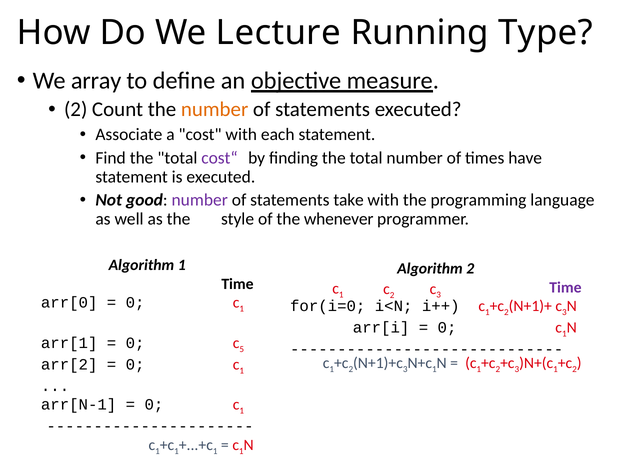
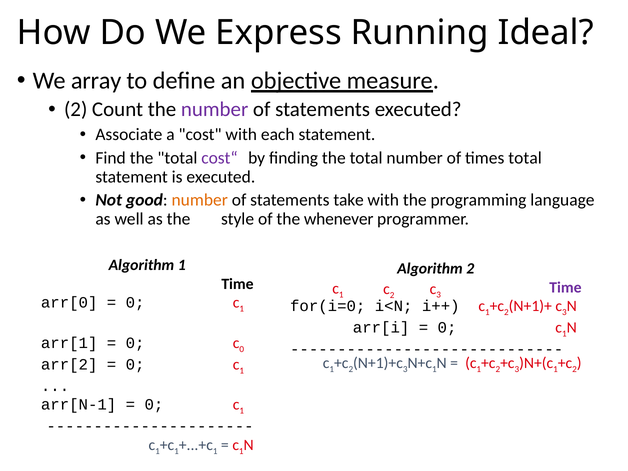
Lecture: Lecture -> Express
Type: Type -> Ideal
number at (215, 110) colour: orange -> purple
times have: have -> total
number at (200, 200) colour: purple -> orange
5 at (242, 349): 5 -> 0
